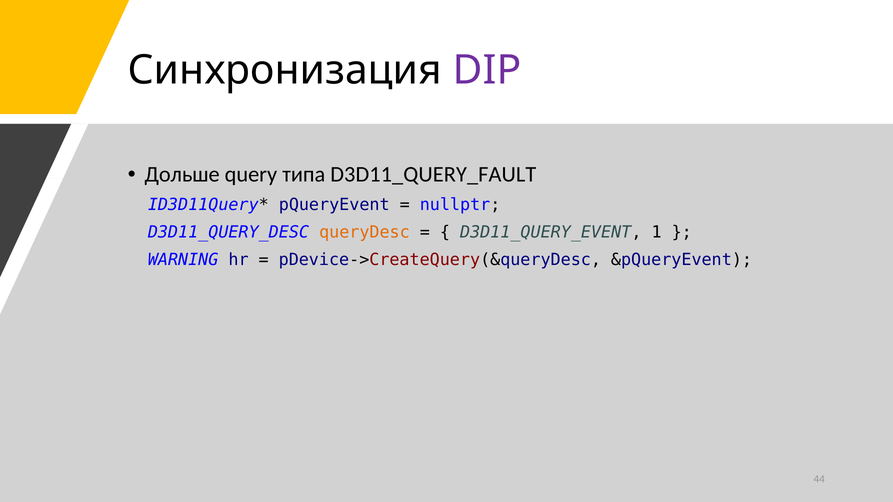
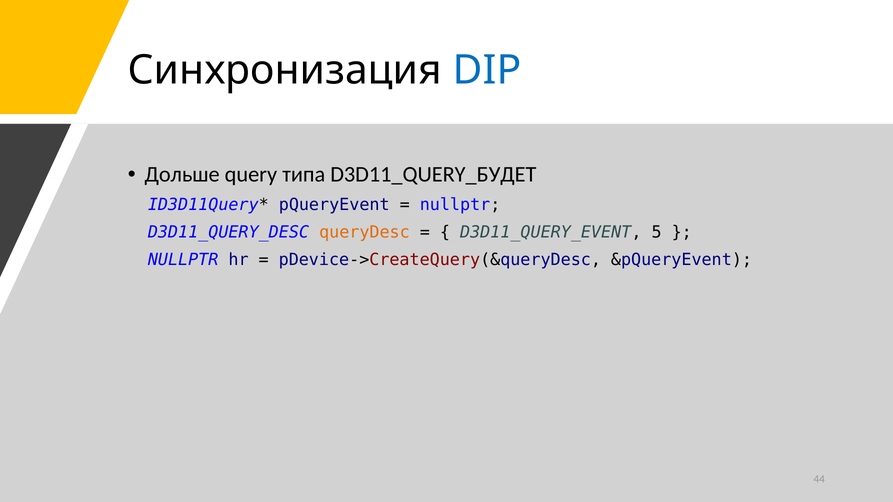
DIP colour: purple -> blue
D3D11_QUERY_FAULT: D3D11_QUERY_FAULT -> D3D11_QUERY_БУДЕТ
1: 1 -> 5
WARNING at (183, 260): WARNING -> NULLPTR
